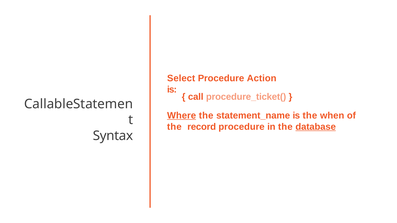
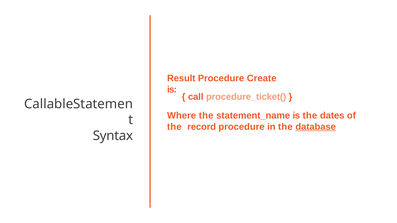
Select: Select -> Result
Action: Action -> Create
Where underline: present -> none
when: when -> dates
